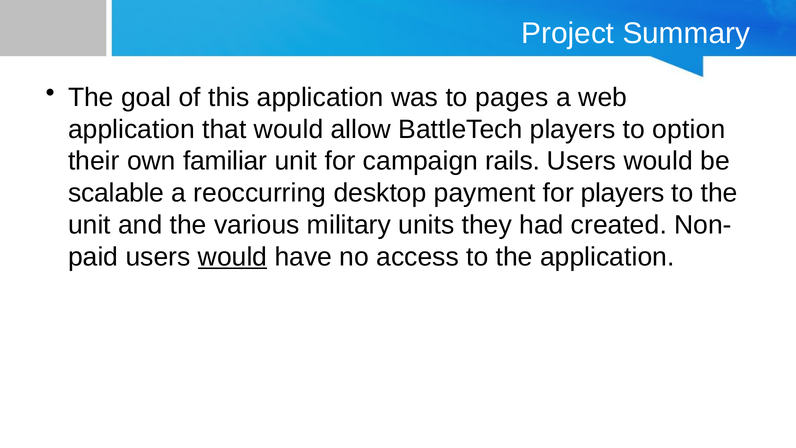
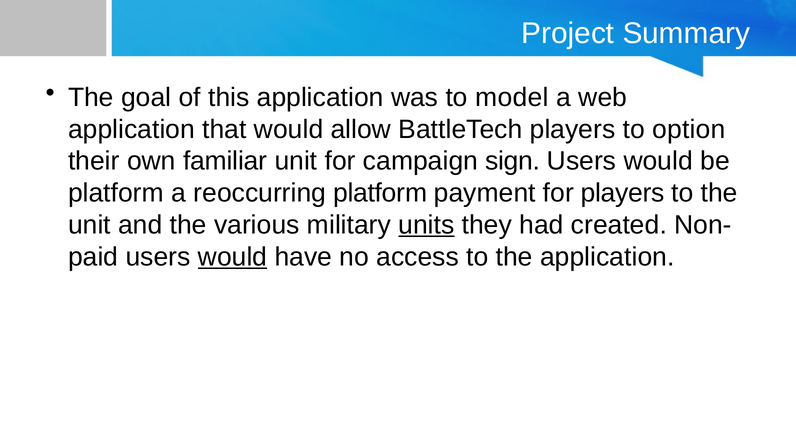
pages: pages -> model
rails: rails -> sign
scalable at (116, 193): scalable -> platform
reoccurring desktop: desktop -> platform
units underline: none -> present
